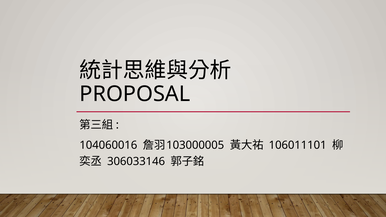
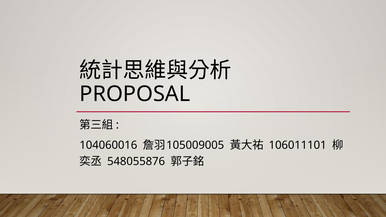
103000005: 103000005 -> 105009005
306033146: 306033146 -> 548055876
